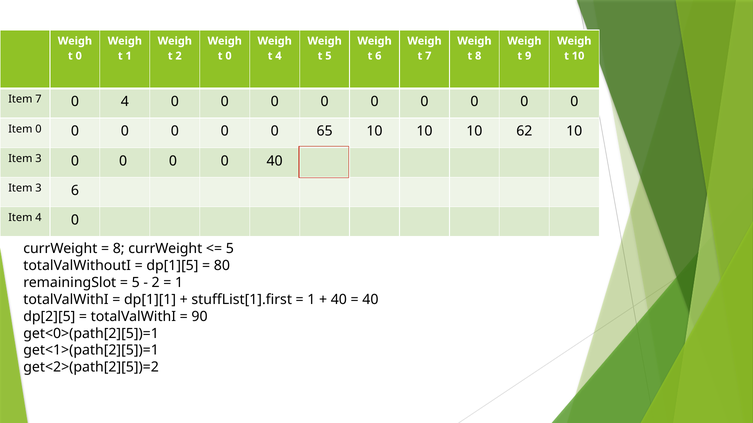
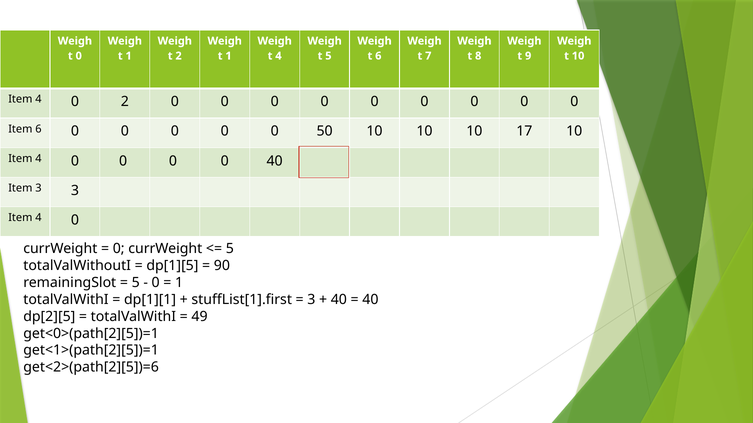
0 at (229, 56): 0 -> 1
7 at (38, 99): 7 -> 4
0 4: 4 -> 2
Item 0: 0 -> 6
65: 65 -> 50
62: 62 -> 17
3 at (38, 159): 3 -> 4
3 6: 6 -> 3
8 at (119, 249): 8 -> 0
80: 80 -> 90
2 at (156, 283): 2 -> 0
1 at (311, 300): 1 -> 3
90: 90 -> 49
get<2>(path[2][5])=2: get<2>(path[2][5])=2 -> get<2>(path[2][5])=6
